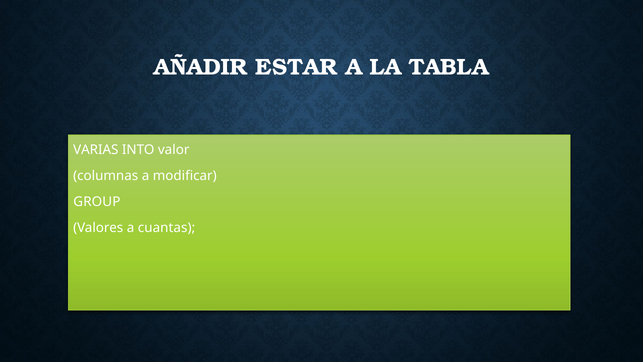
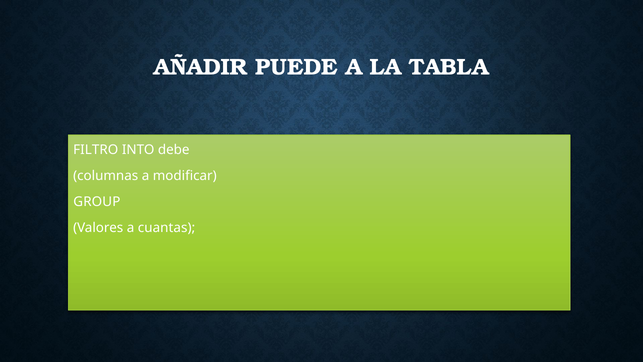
ESTAR: ESTAR -> PUEDE
VARIAS: VARIAS -> FILTRO
valor: valor -> debe
